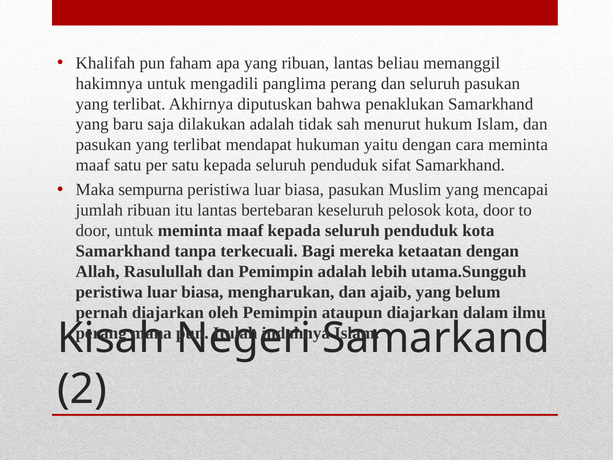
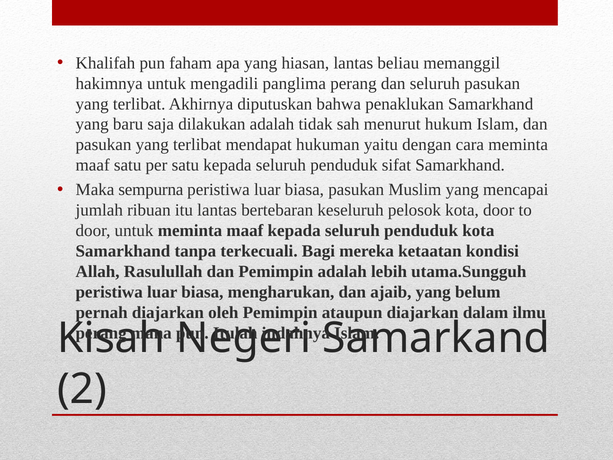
yang ribuan: ribuan -> hiasan
ketaatan dengan: dengan -> kondisi
